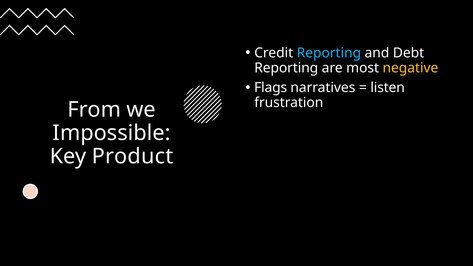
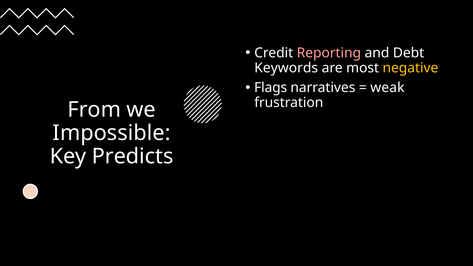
Reporting at (329, 53) colour: light blue -> pink
Reporting at (286, 68): Reporting -> Keywords
listen: listen -> weak
Product: Product -> Predicts
